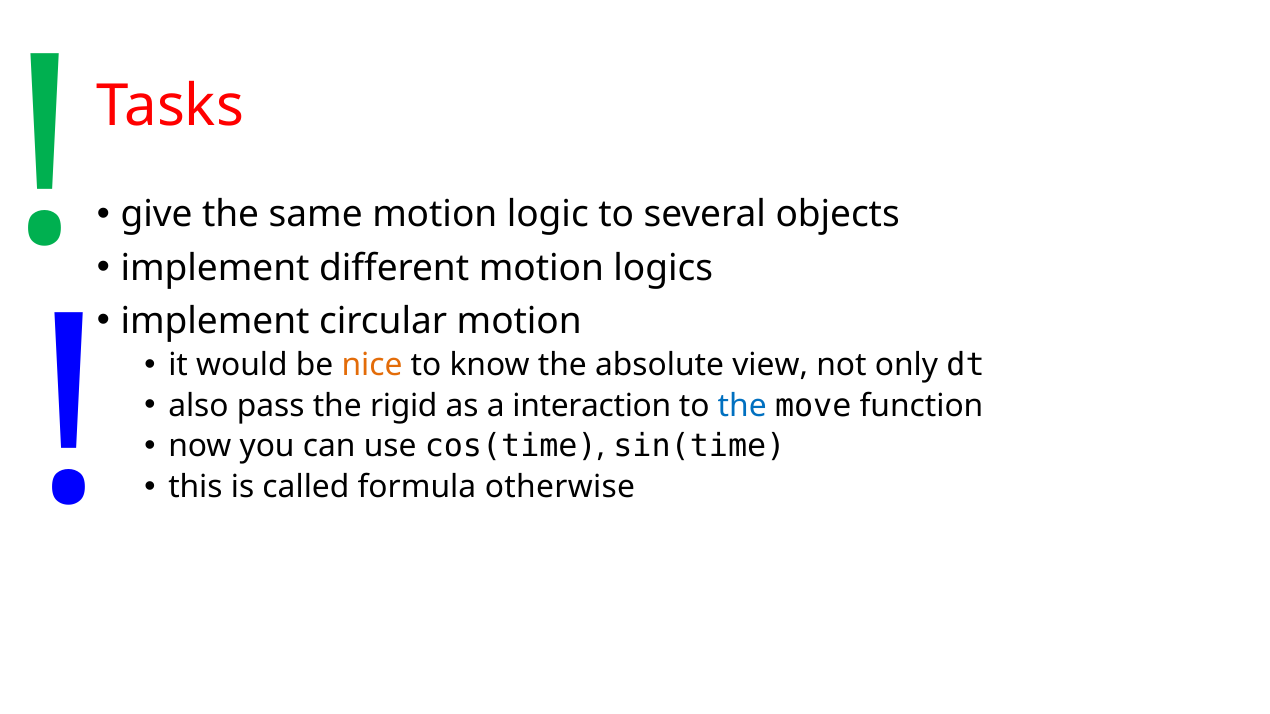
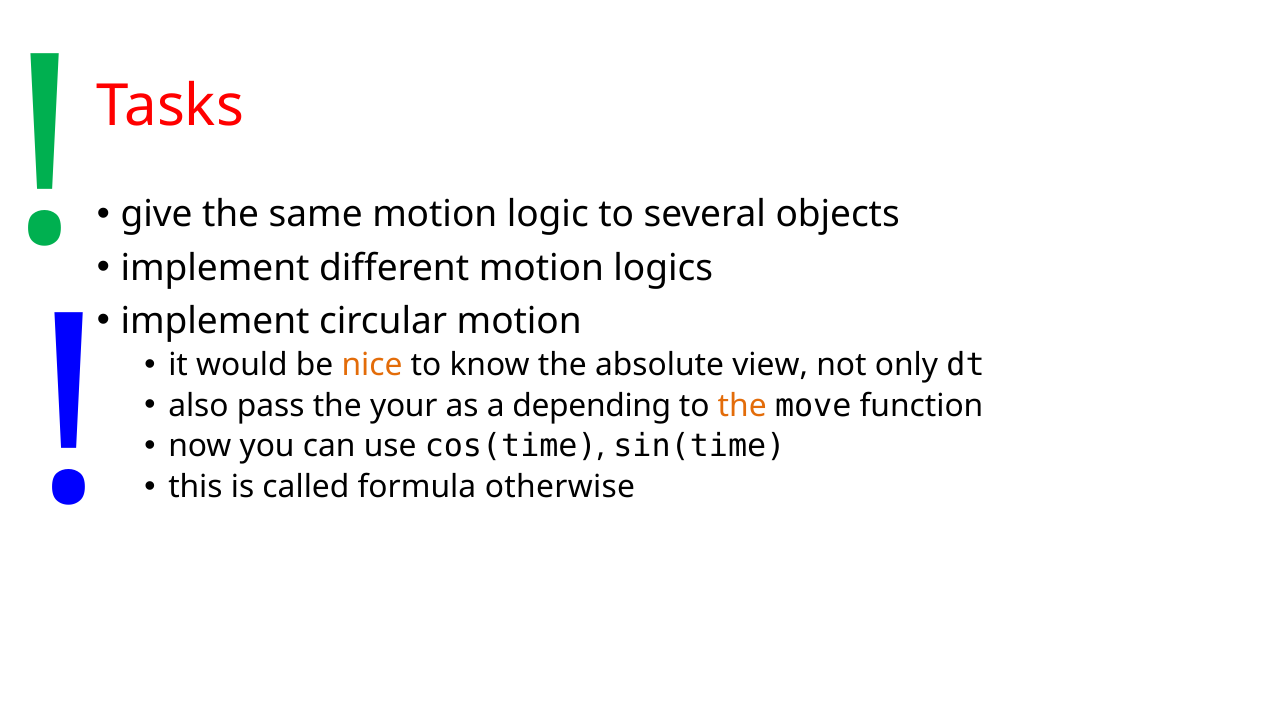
rigid: rigid -> your
interaction: interaction -> depending
the at (742, 406) colour: blue -> orange
